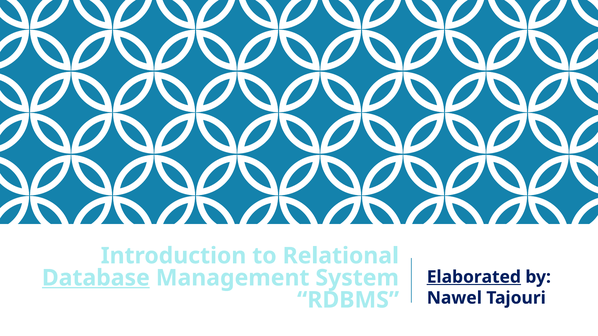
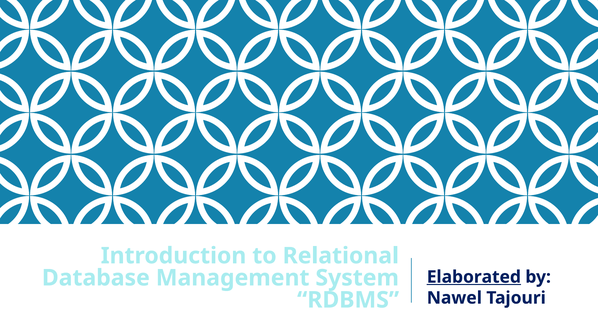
Database underline: present -> none
